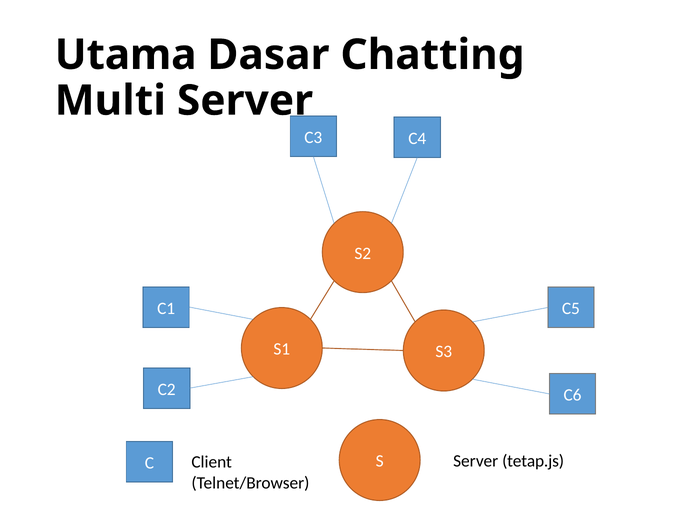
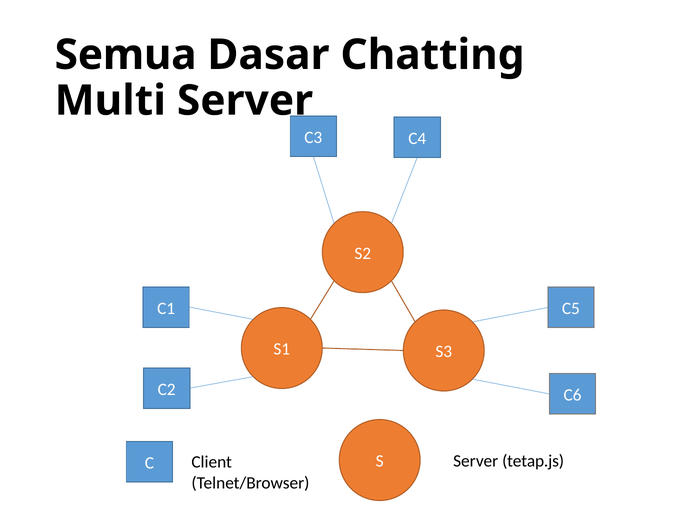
Utama: Utama -> Semua
